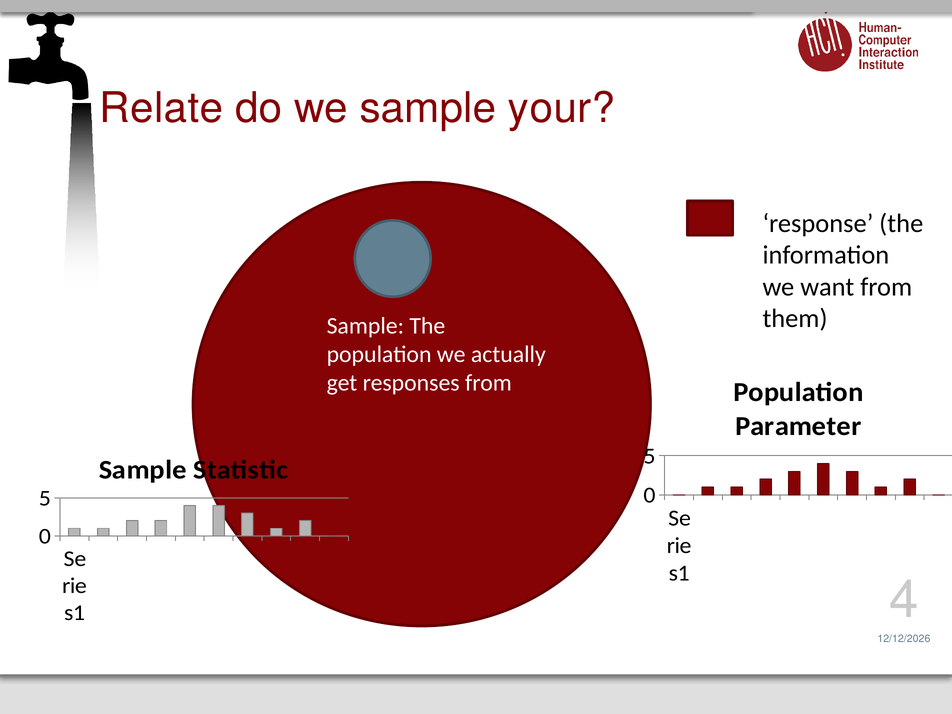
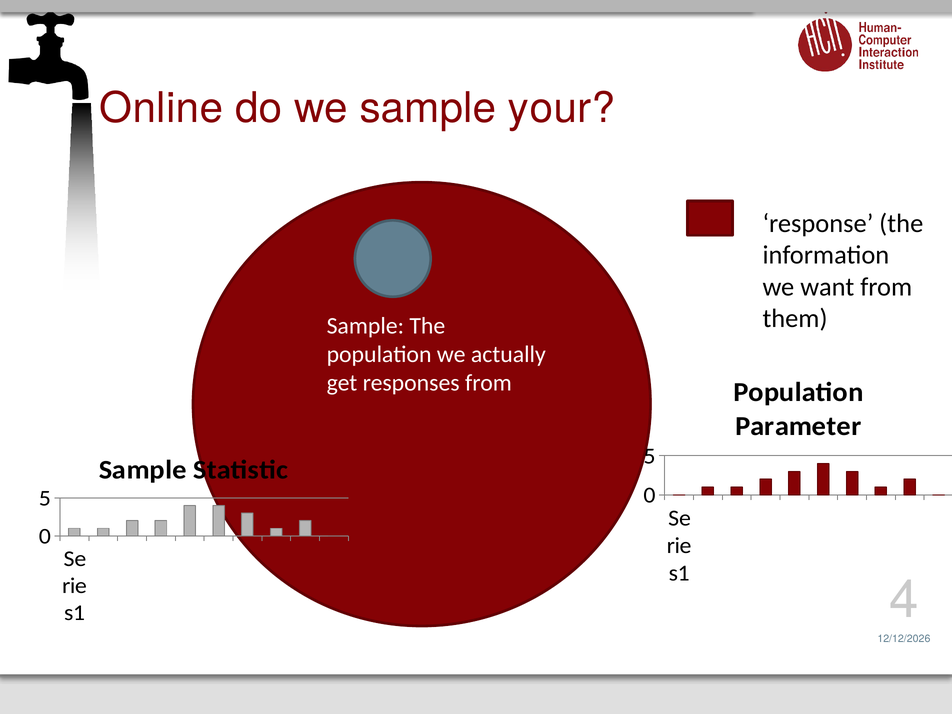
Relate: Relate -> Online
